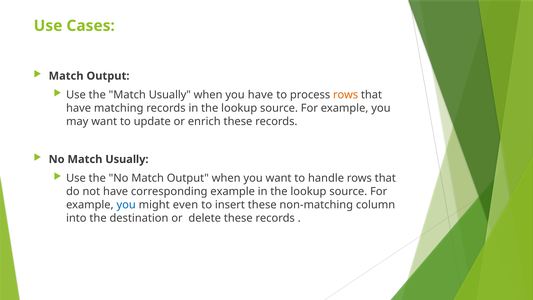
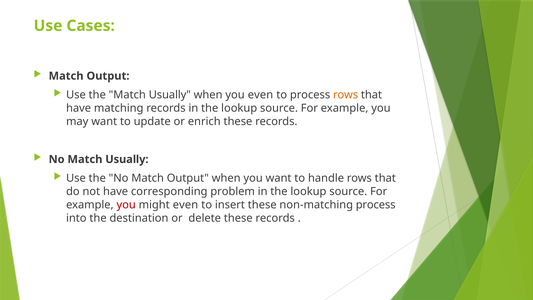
you have: have -> even
corresponding example: example -> problem
you at (126, 205) colour: blue -> red
non-matching column: column -> process
